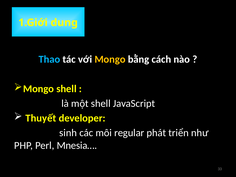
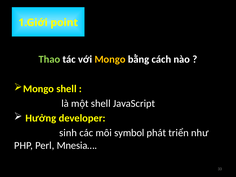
dung: dung -> point
Thao colour: light blue -> light green
Thuyết: Thuyết -> Hưởng
regular: regular -> symbol
